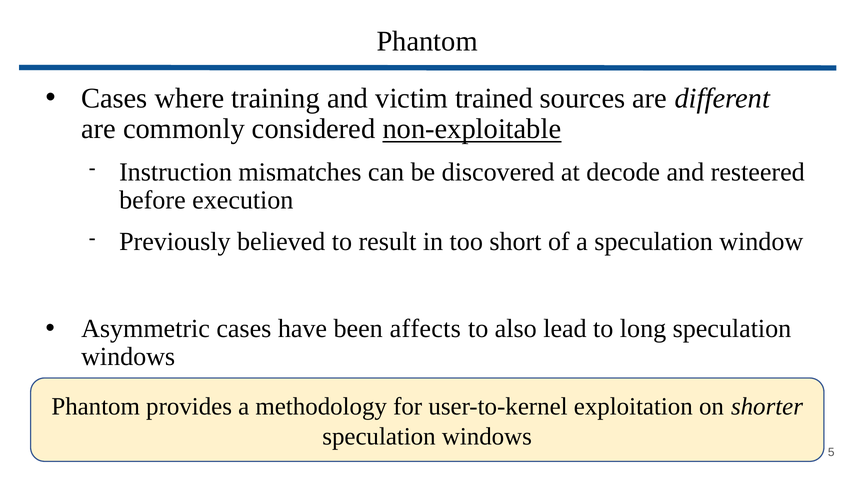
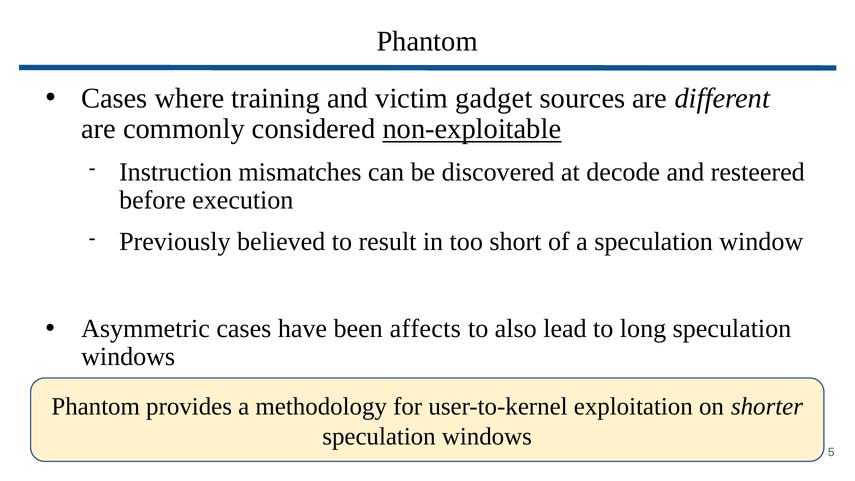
trained: trained -> gadget
